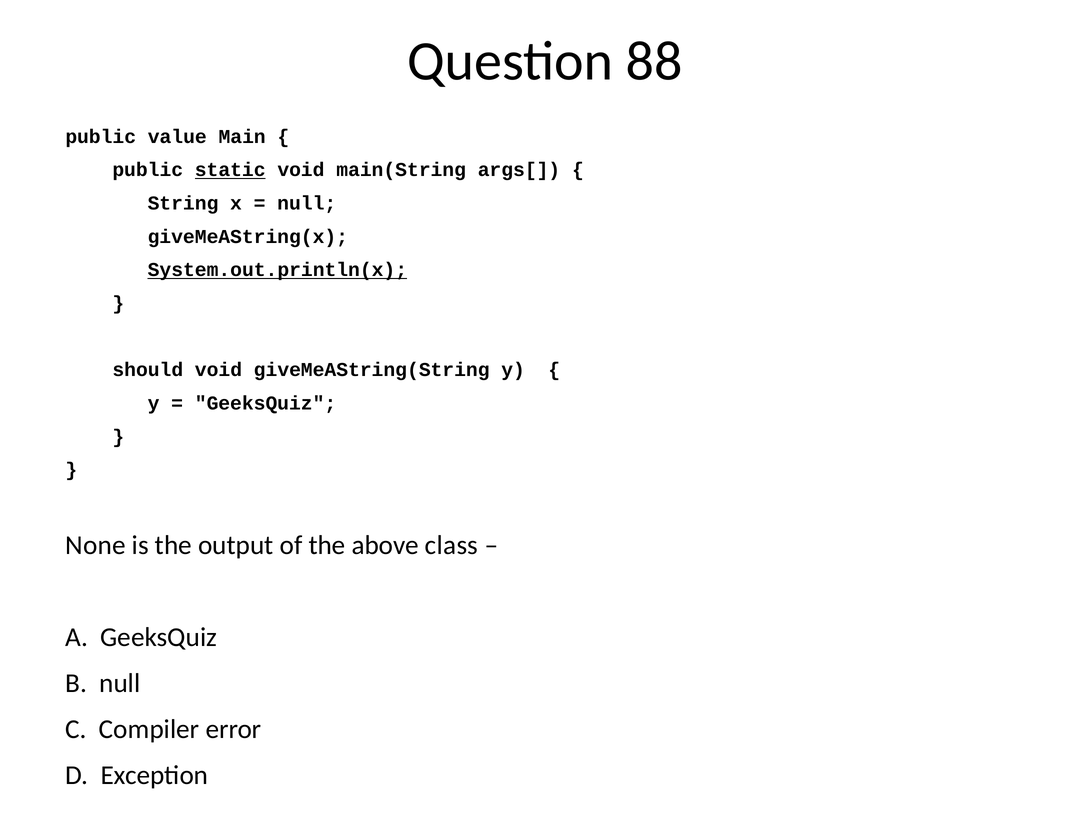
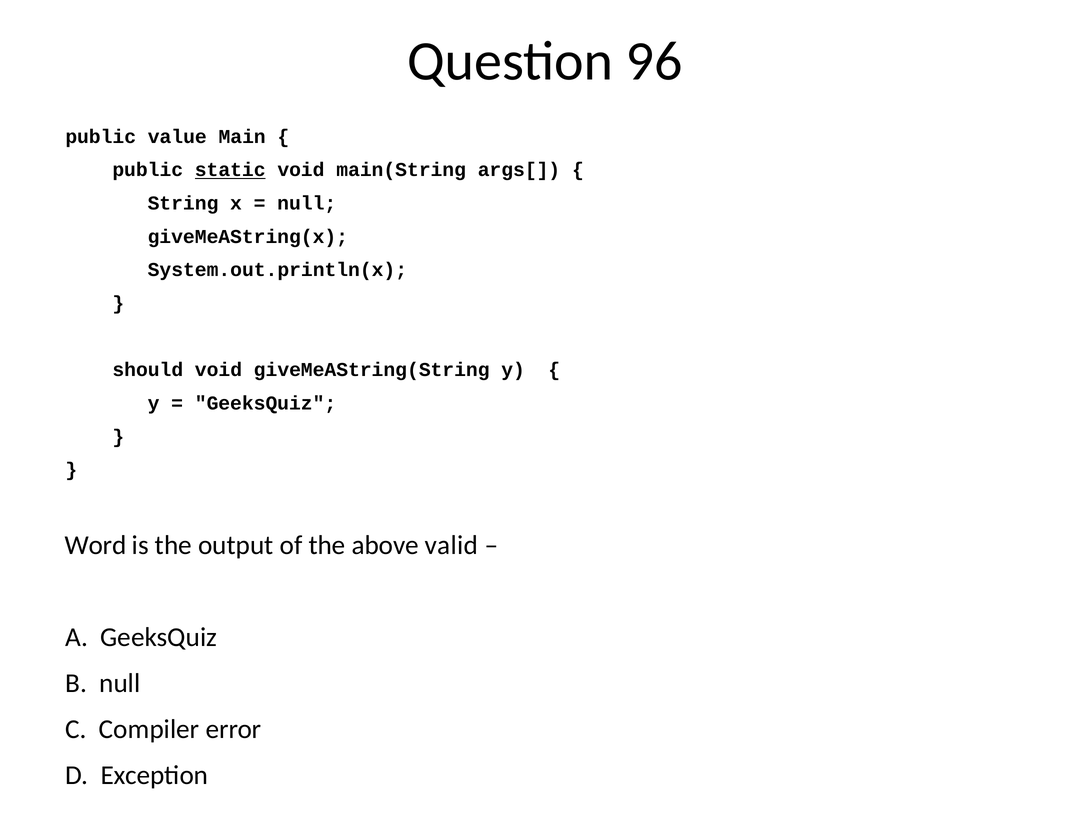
88: 88 -> 96
System.out.println(x underline: present -> none
None: None -> Word
class: class -> valid
